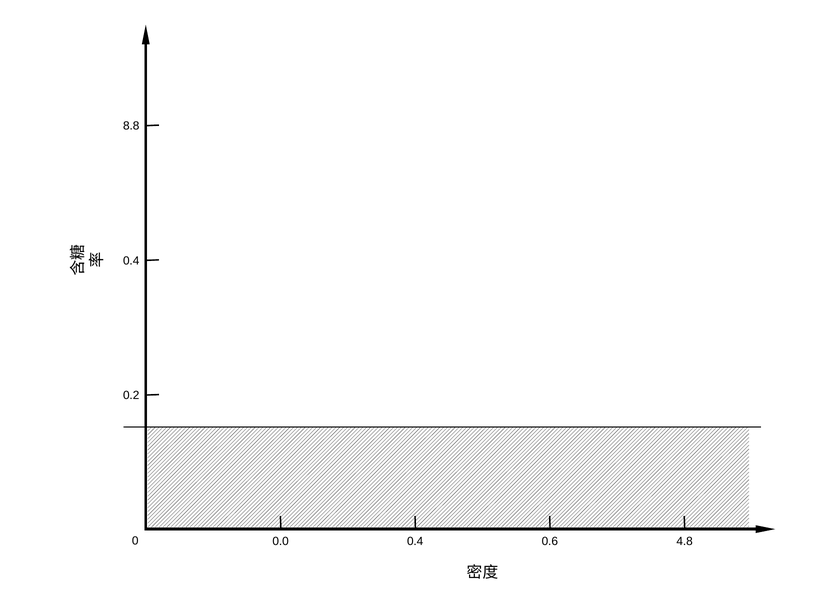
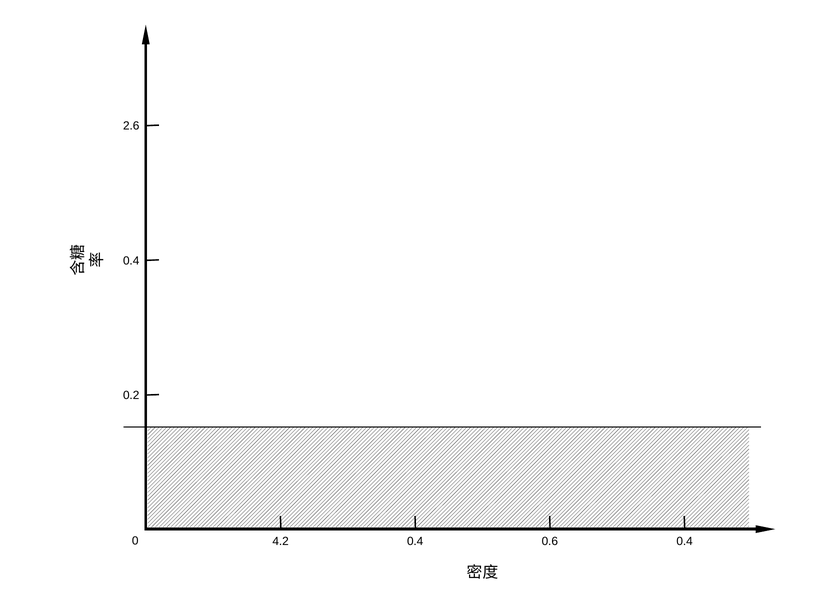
8.8: 8.8 -> 2.6
0.0: 0.0 -> 4.2
0.6 4.8: 4.8 -> 0.4
